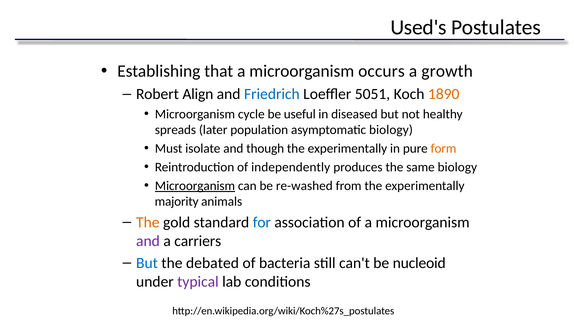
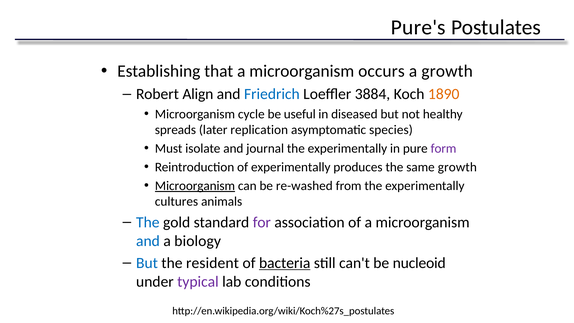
Used's: Used's -> Pure's
5051: 5051 -> 3884
population: population -> replication
asymptomatic biology: biology -> species
though: though -> journal
form colour: orange -> purple
of independently: independently -> experimentally
same biology: biology -> growth
majority: majority -> cultures
The at (148, 222) colour: orange -> blue
for colour: blue -> purple
and at (148, 241) colour: purple -> blue
carriers: carriers -> biology
debated: debated -> resident
bacteria underline: none -> present
